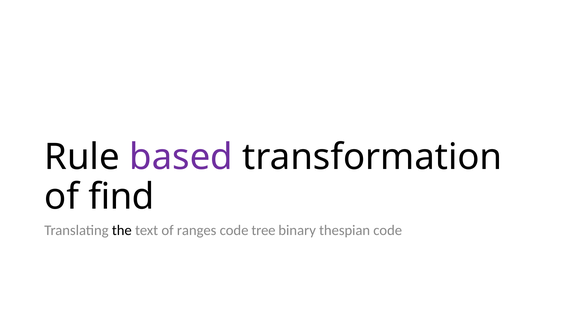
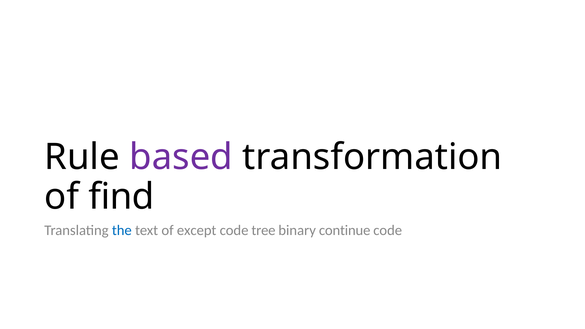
the colour: black -> blue
ranges: ranges -> except
thespian: thespian -> continue
